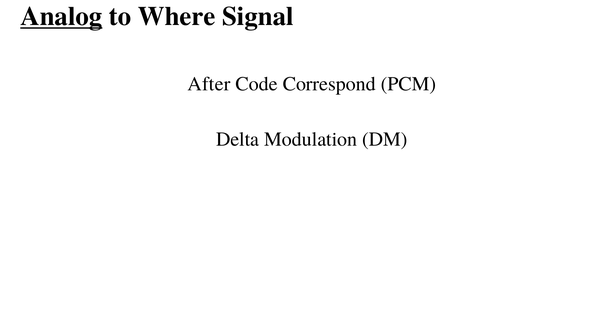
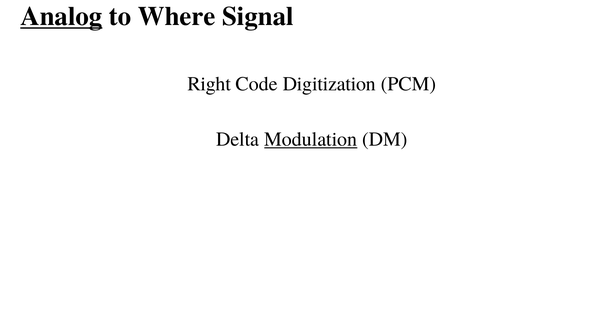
After: After -> Right
Correspond: Correspond -> Digitization
Modulation underline: none -> present
